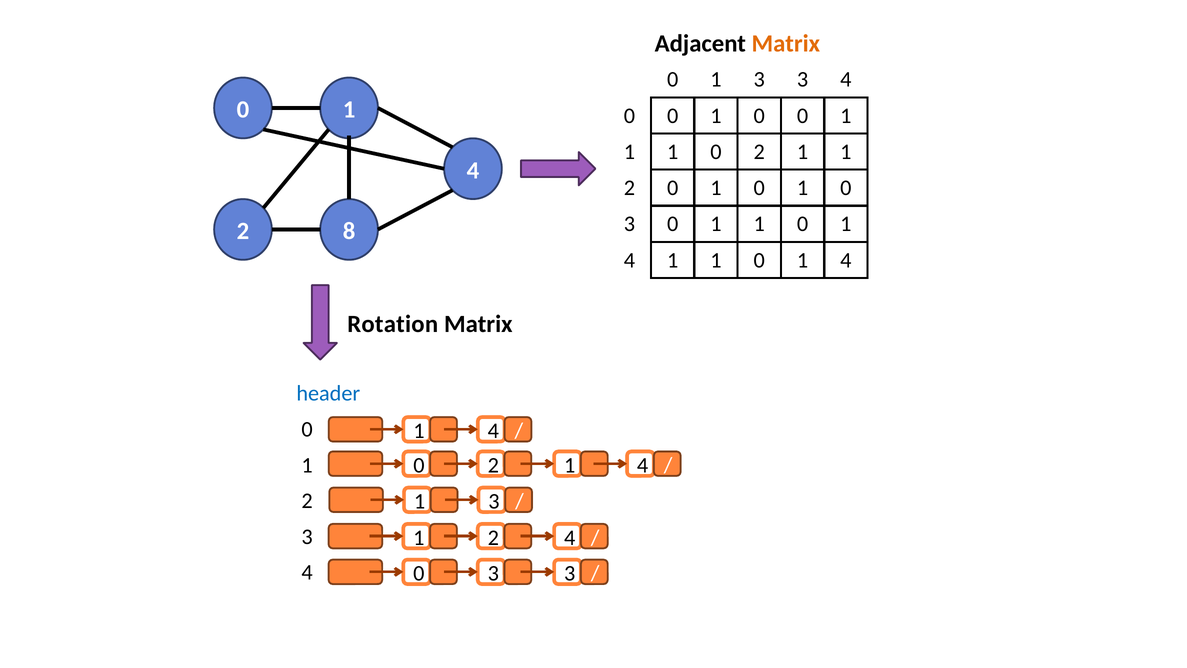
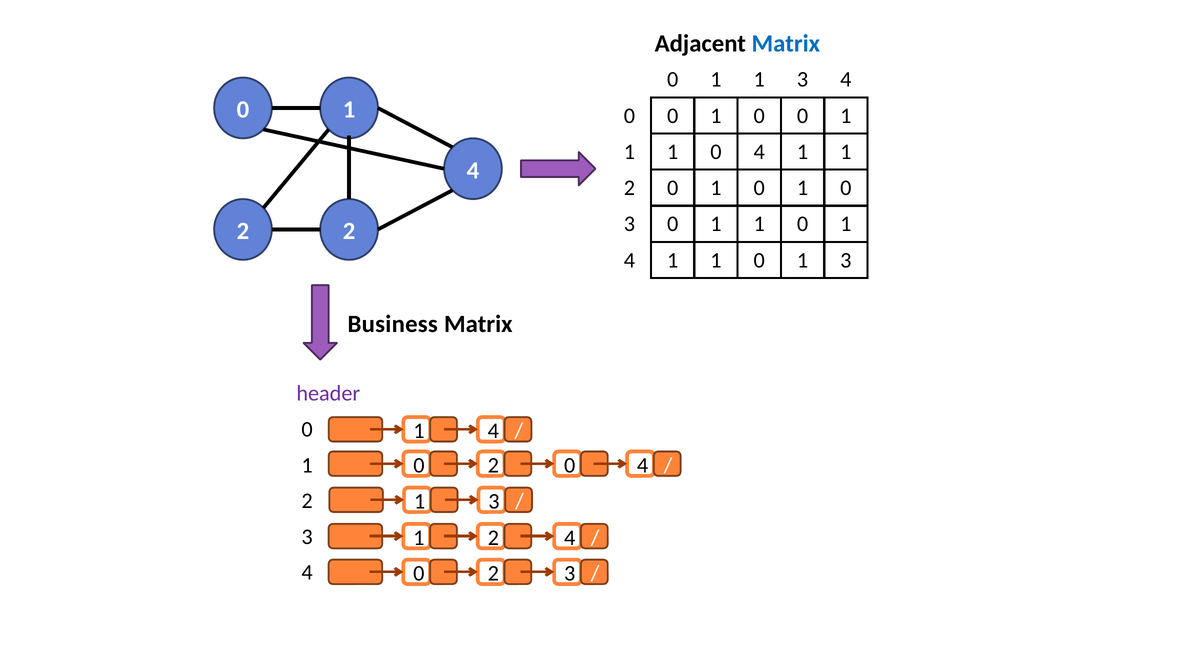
Matrix at (786, 44) colour: orange -> blue
3 at (759, 80): 3 -> 1
1 0 2: 2 -> 4
2 8: 8 -> 2
4 at (846, 260): 4 -> 3
Rotation: Rotation -> Business
header colour: blue -> purple
1 at (570, 465): 1 -> 0
3 at (493, 573): 3 -> 2
